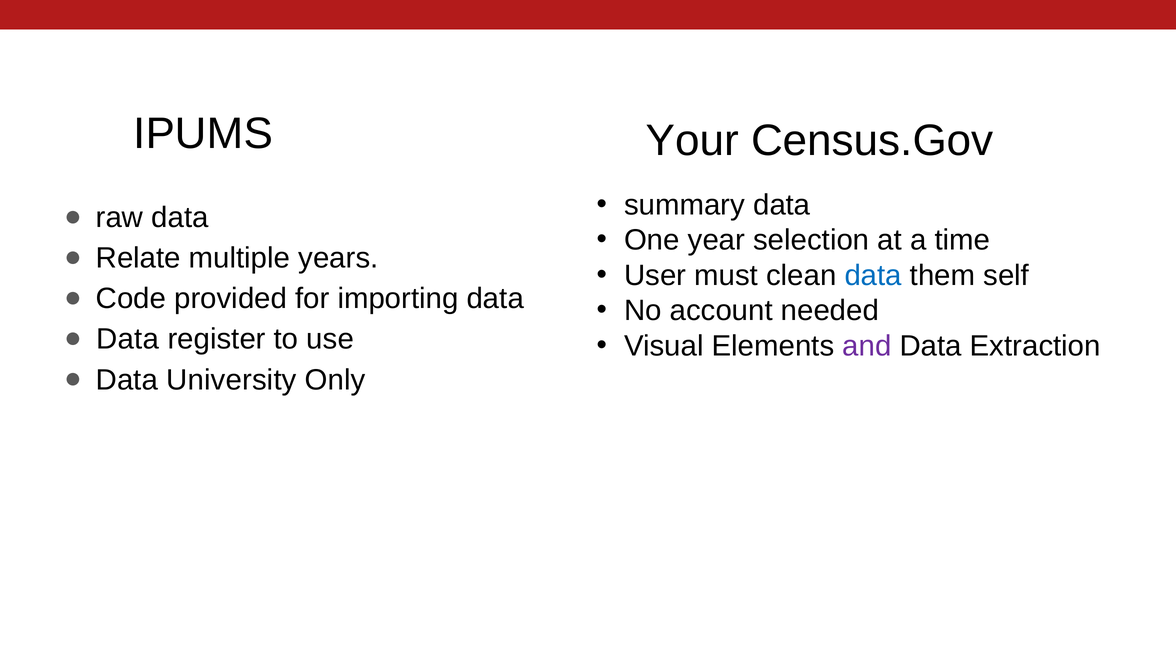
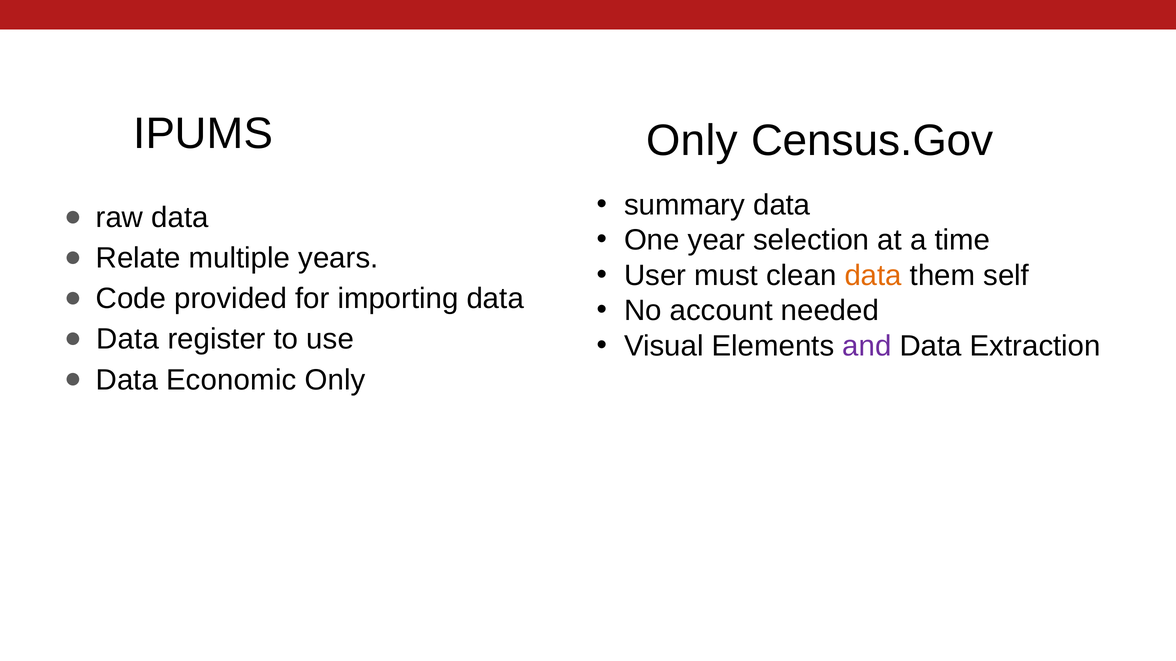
Your at (692, 141): Your -> Only
data at (873, 276) colour: blue -> orange
University: University -> Economic
